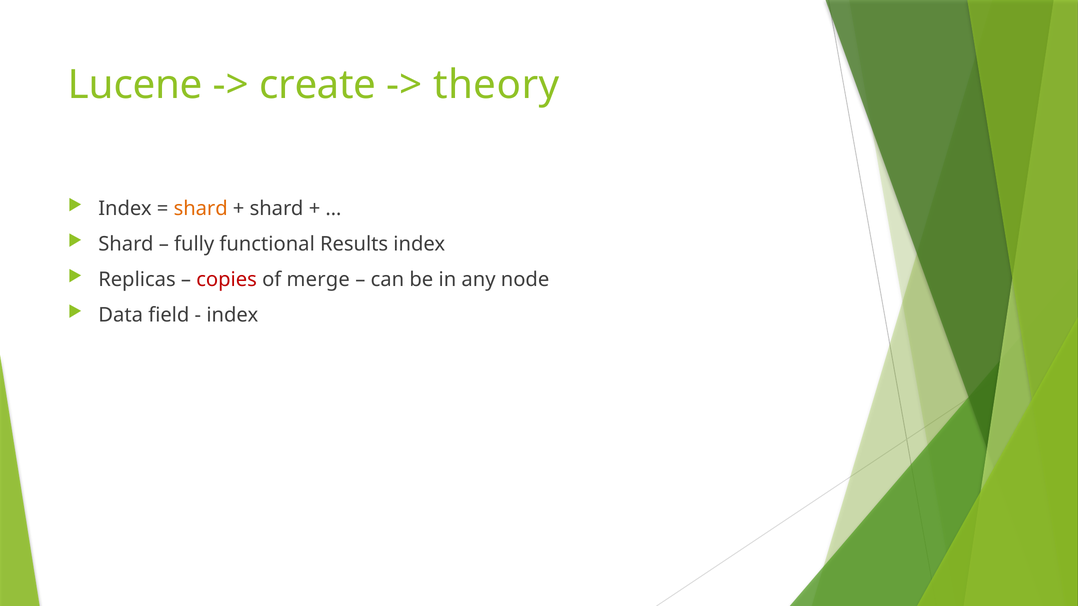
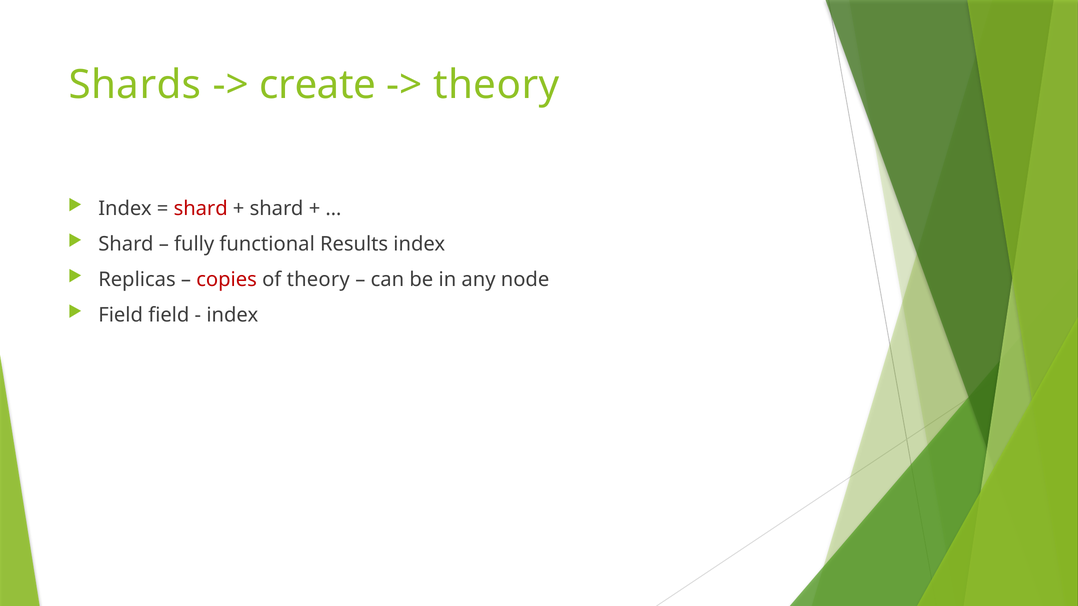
Lucene: Lucene -> Shards
shard at (201, 209) colour: orange -> red
of merge: merge -> theory
Data at (121, 315): Data -> Field
